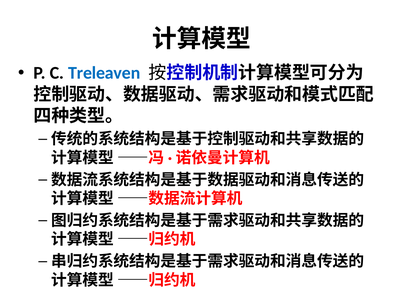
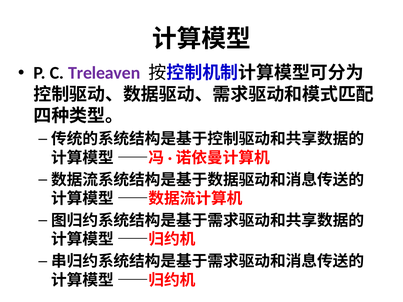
Treleaven colour: blue -> purple
